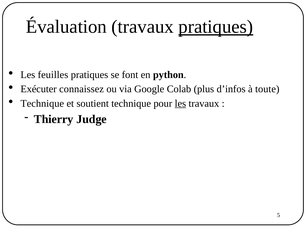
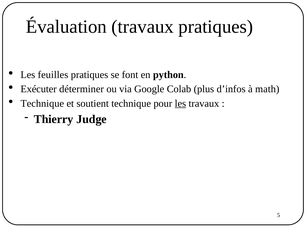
pratiques at (216, 27) underline: present -> none
connaissez: connaissez -> déterminer
toute: toute -> math
